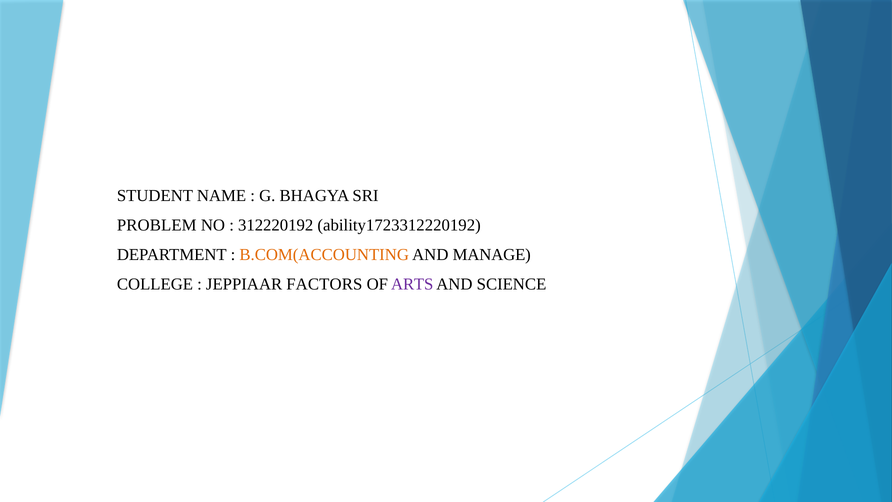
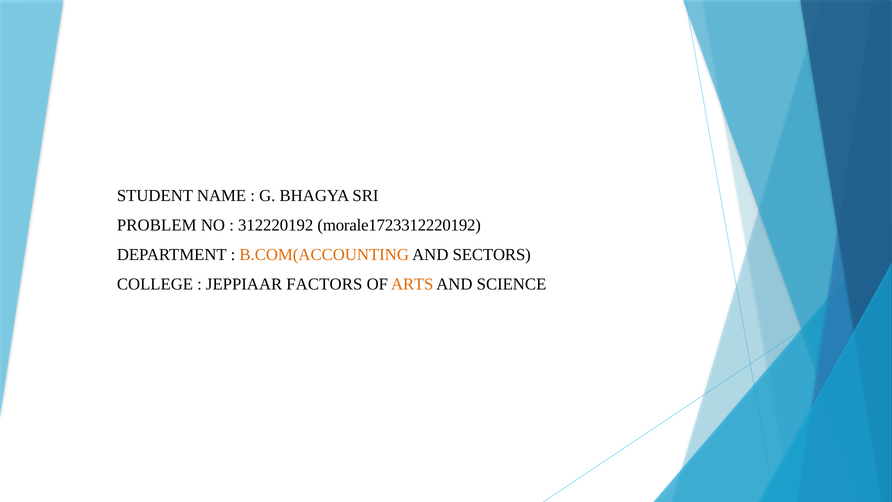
ability1723312220192: ability1723312220192 -> morale1723312220192
MANAGE: MANAGE -> SECTORS
ARTS colour: purple -> orange
